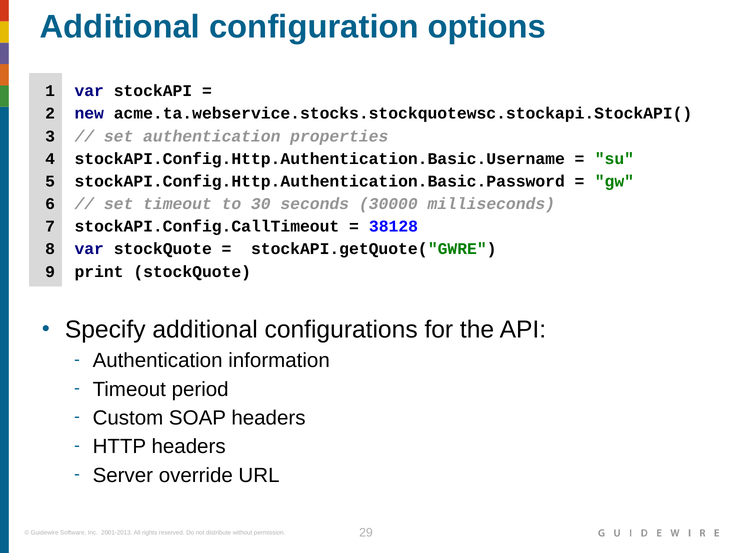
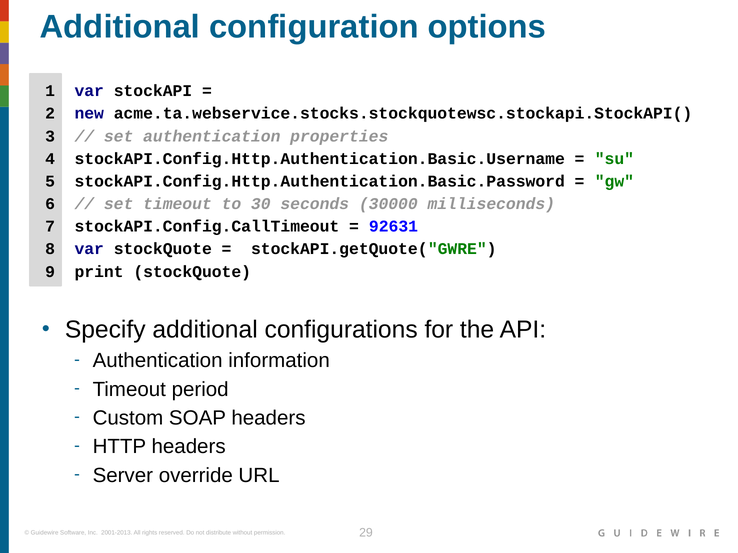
38128: 38128 -> 92631
